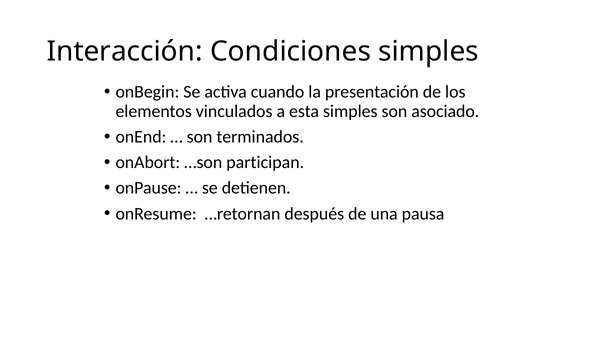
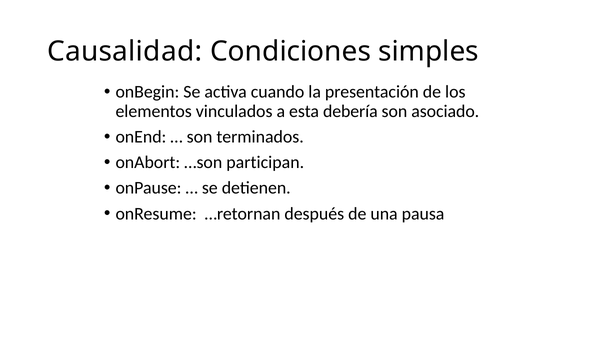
Interacción: Interacción -> Causalidad
esta simples: simples -> debería
